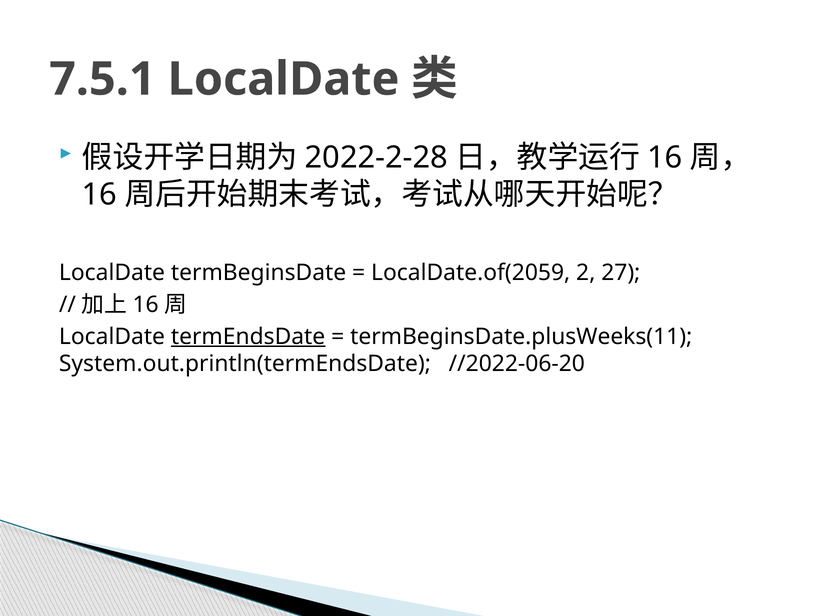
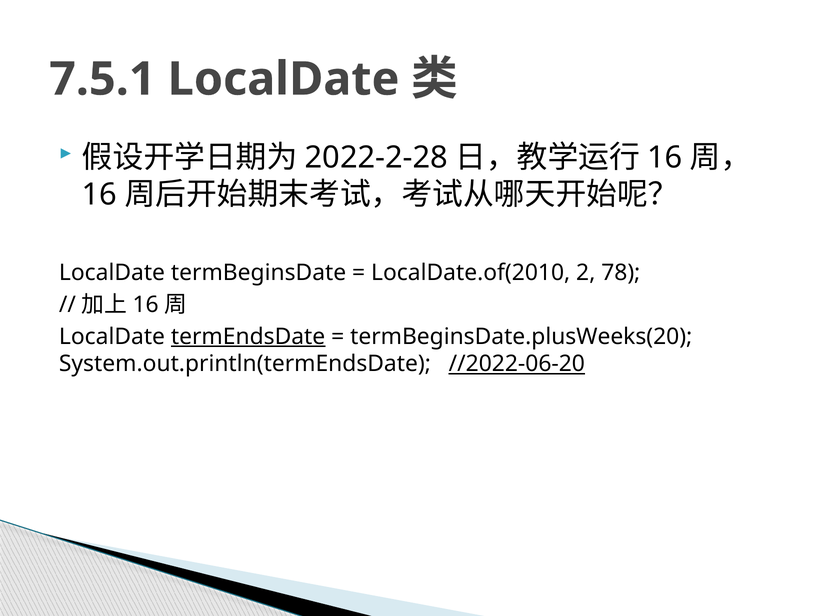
LocalDate.of(2059: LocalDate.of(2059 -> LocalDate.of(2010
27: 27 -> 78
termBeginsDate.plusWeeks(11: termBeginsDate.plusWeeks(11 -> termBeginsDate.plusWeeks(20
//2022-06-20 underline: none -> present
